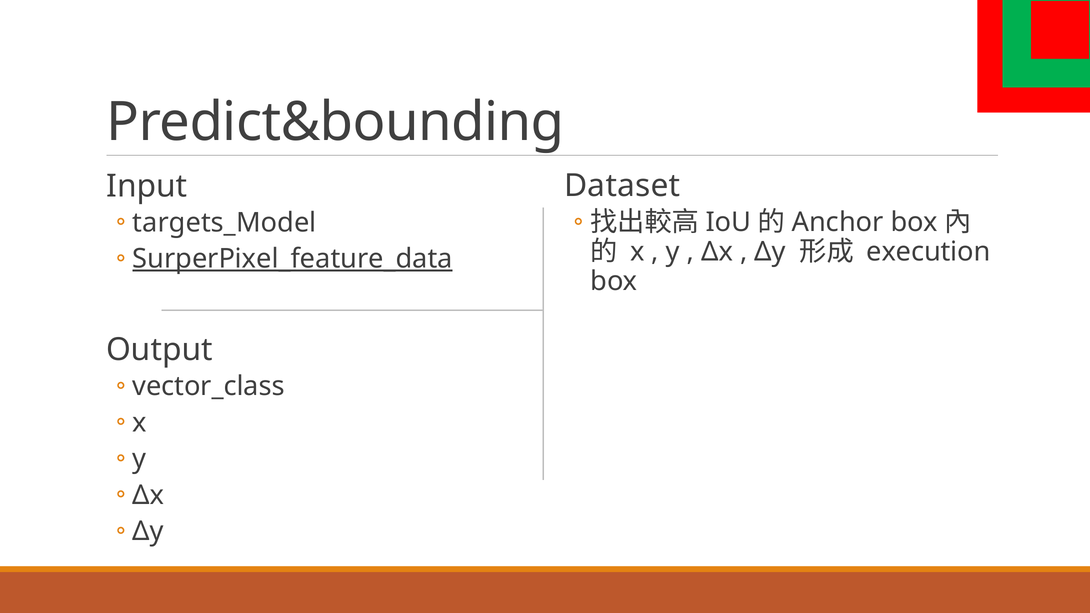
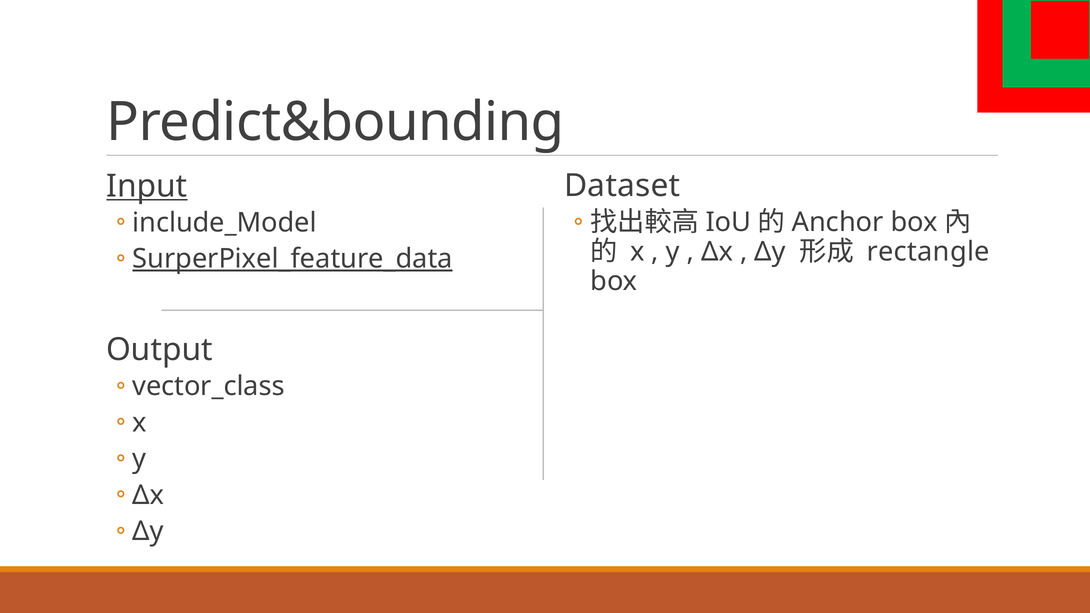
Input underline: none -> present
targets_Model: targets_Model -> include_Model
execution: execution -> rectangle
